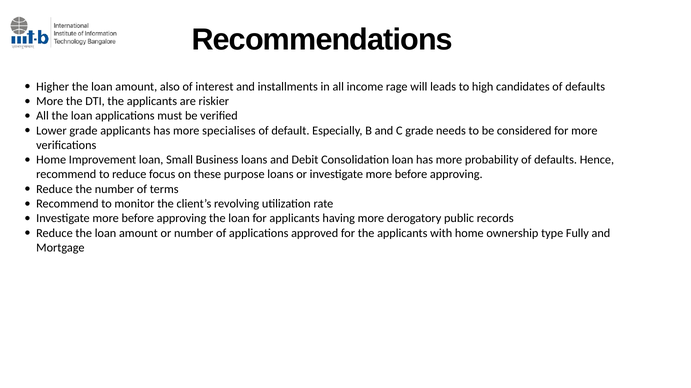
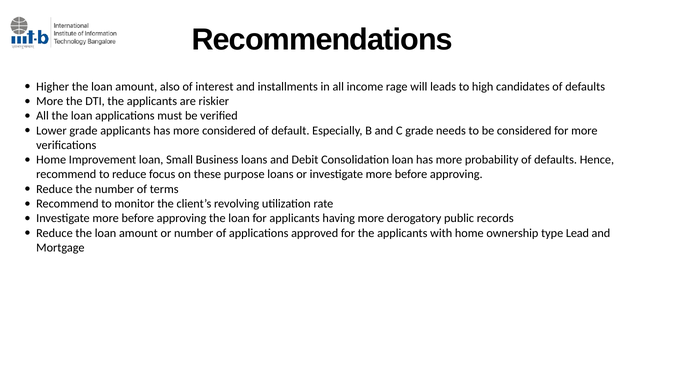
more specialises: specialises -> considered
Fully: Fully -> Lead
